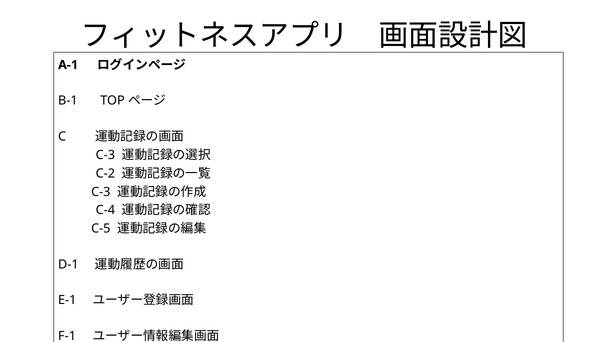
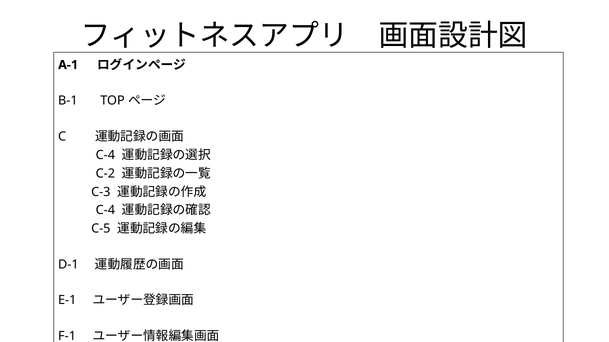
C-3 at (105, 155): C-3 -> C-4
